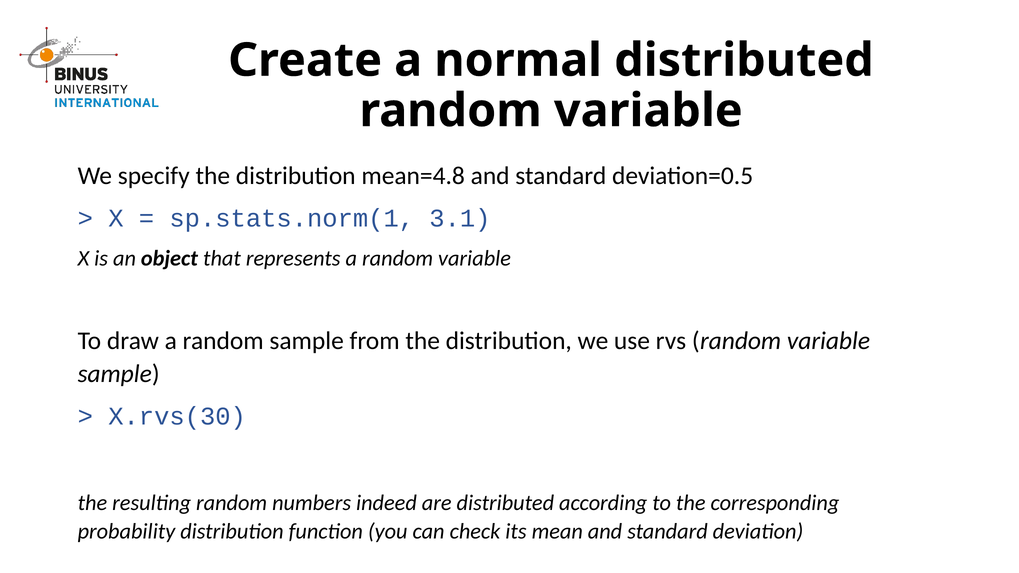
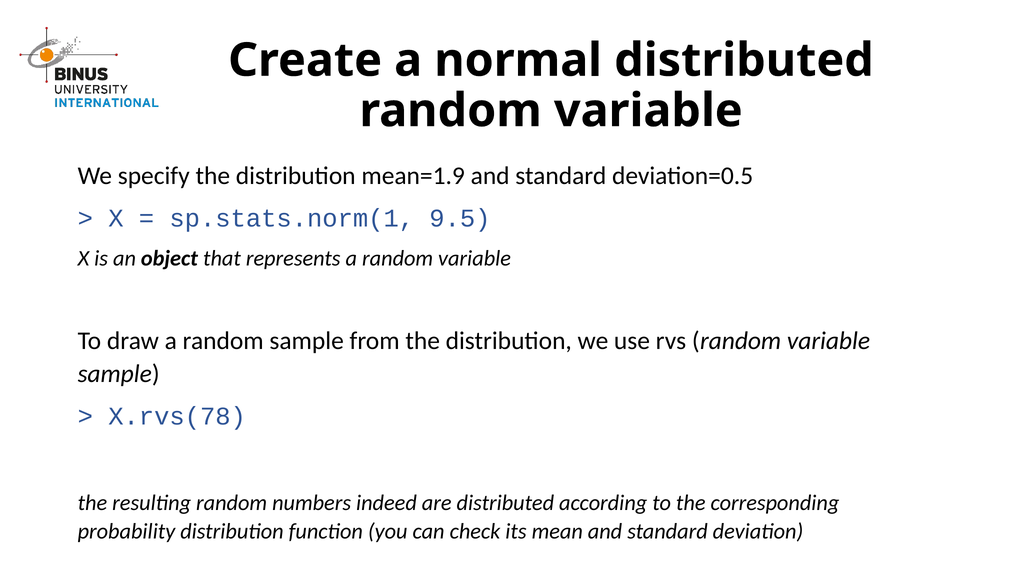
mean=4.8: mean=4.8 -> mean=1.9
3.1: 3.1 -> 9.5
X.rvs(30: X.rvs(30 -> X.rvs(78
